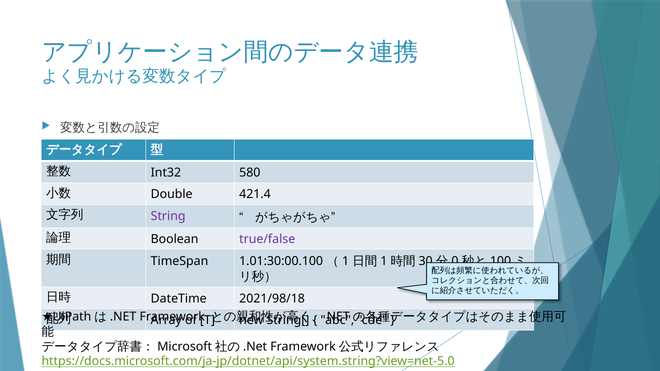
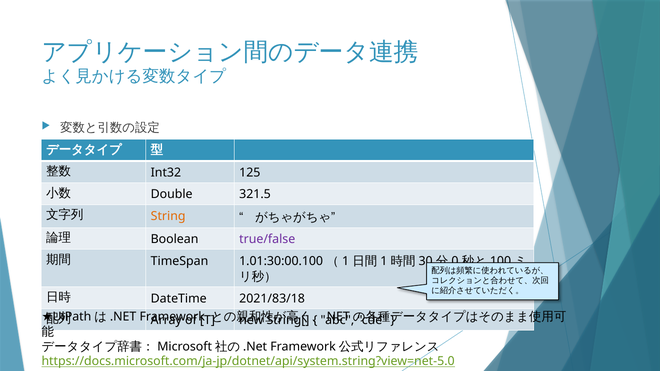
580: 580 -> 125
421.4: 421.4 -> 321.5
String colour: purple -> orange
2021/98/18: 2021/98/18 -> 2021/83/18
